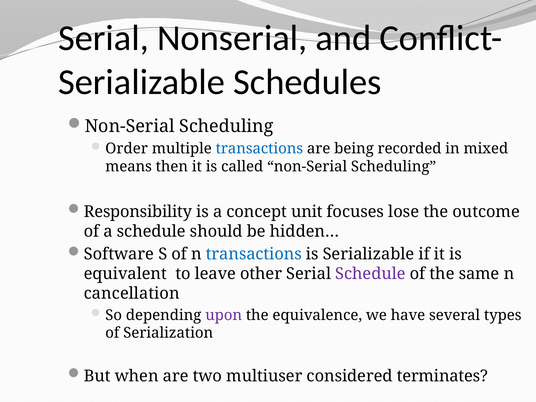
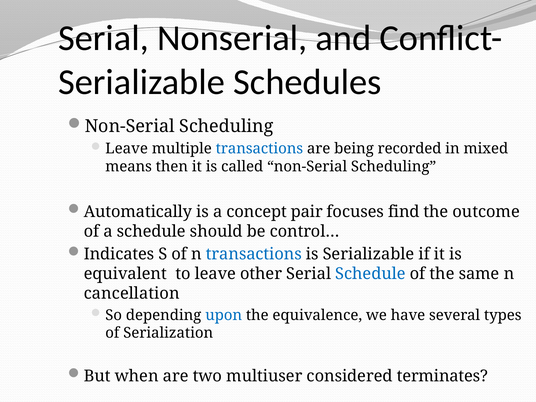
Order at (127, 149): Order -> Leave
Responsibility: Responsibility -> Automatically
unit: unit -> pair
lose: lose -> find
hidden…: hidden… -> control…
Software: Software -> Indicates
Schedule at (370, 274) colour: purple -> blue
upon colour: purple -> blue
